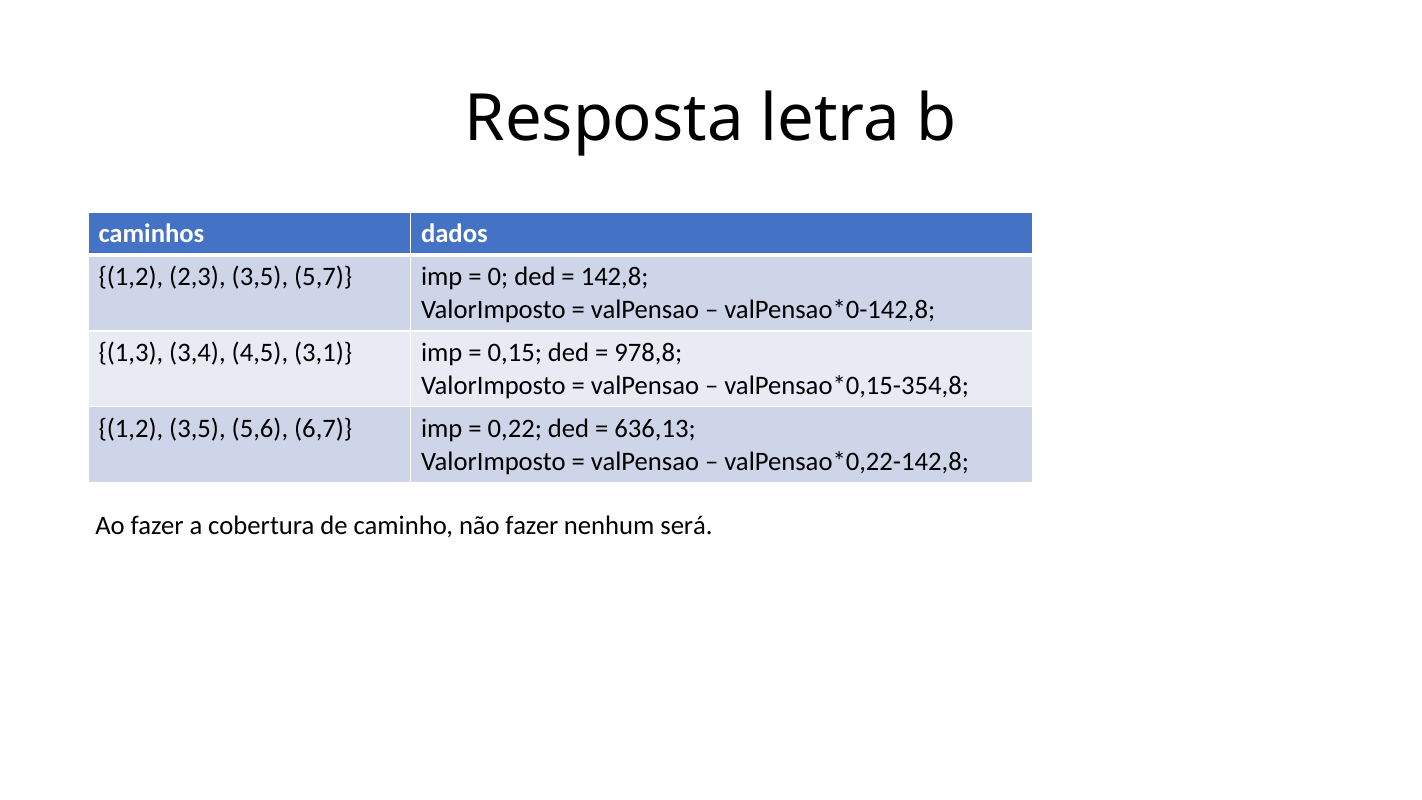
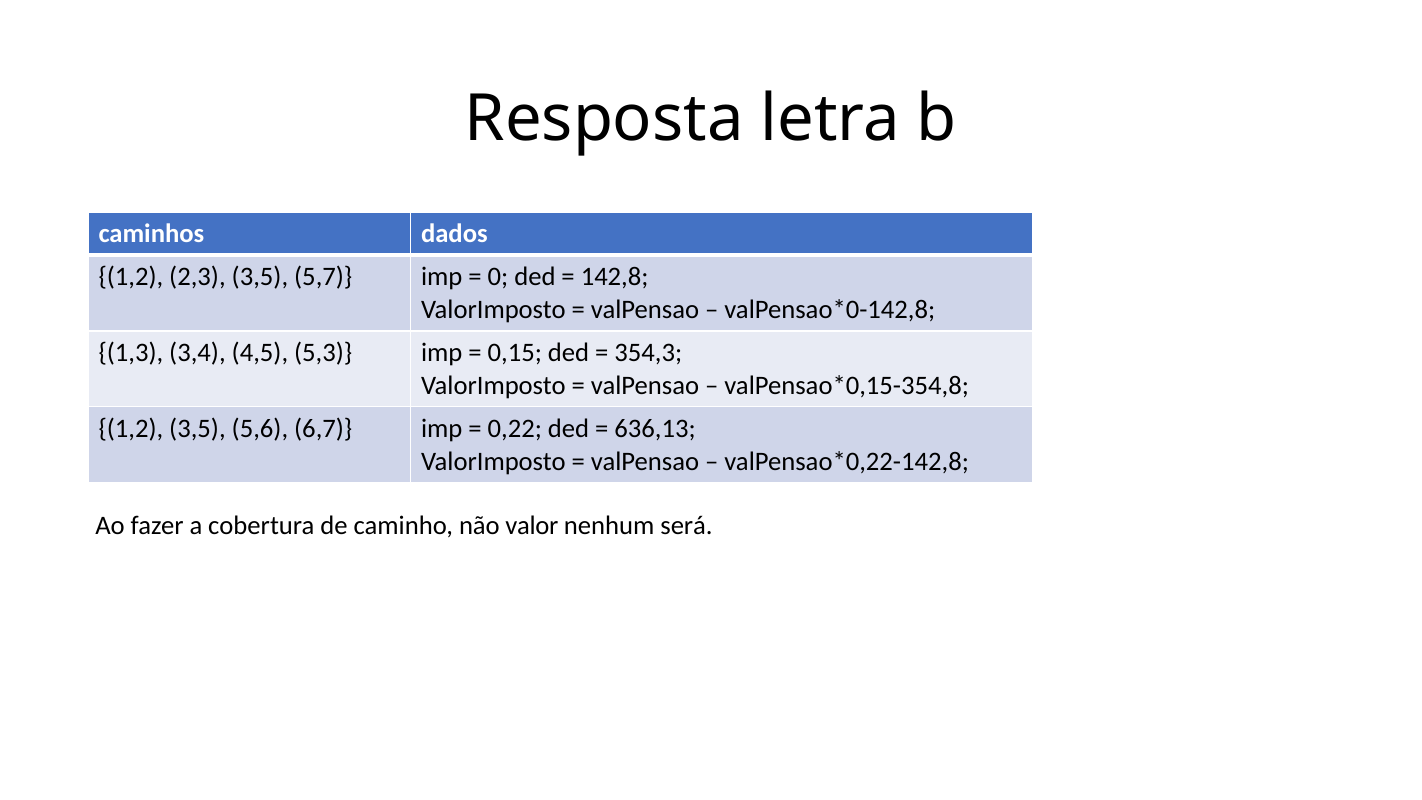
3,1: 3,1 -> 5,3
978,8: 978,8 -> 354,3
não fazer: fazer -> valor
